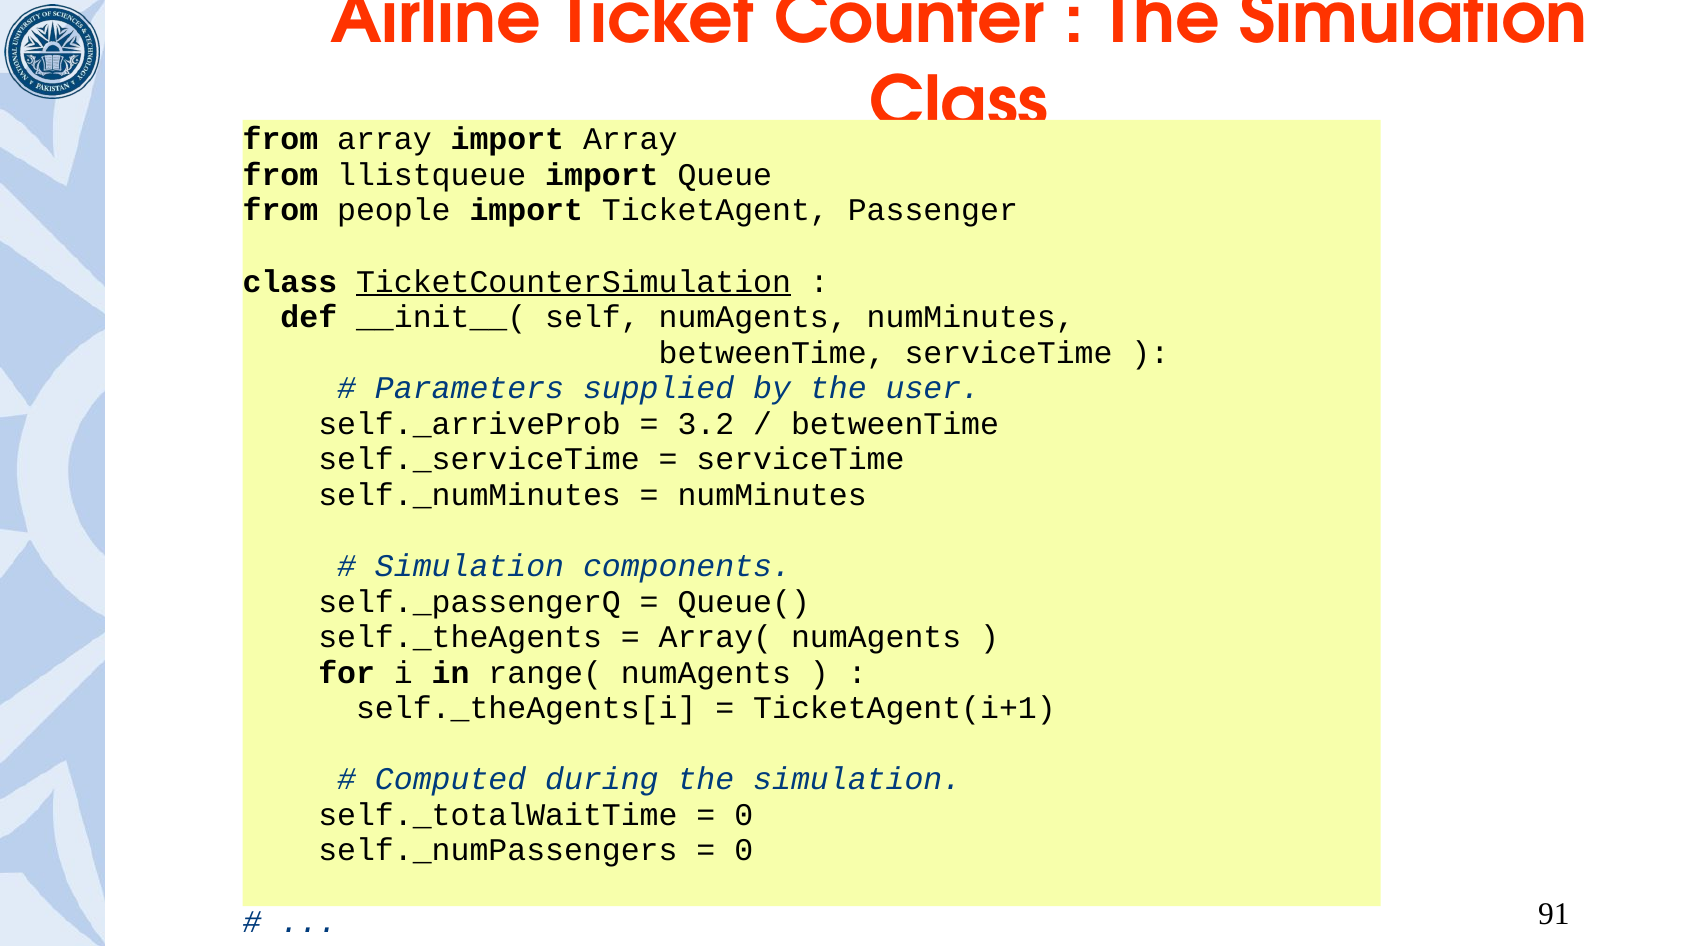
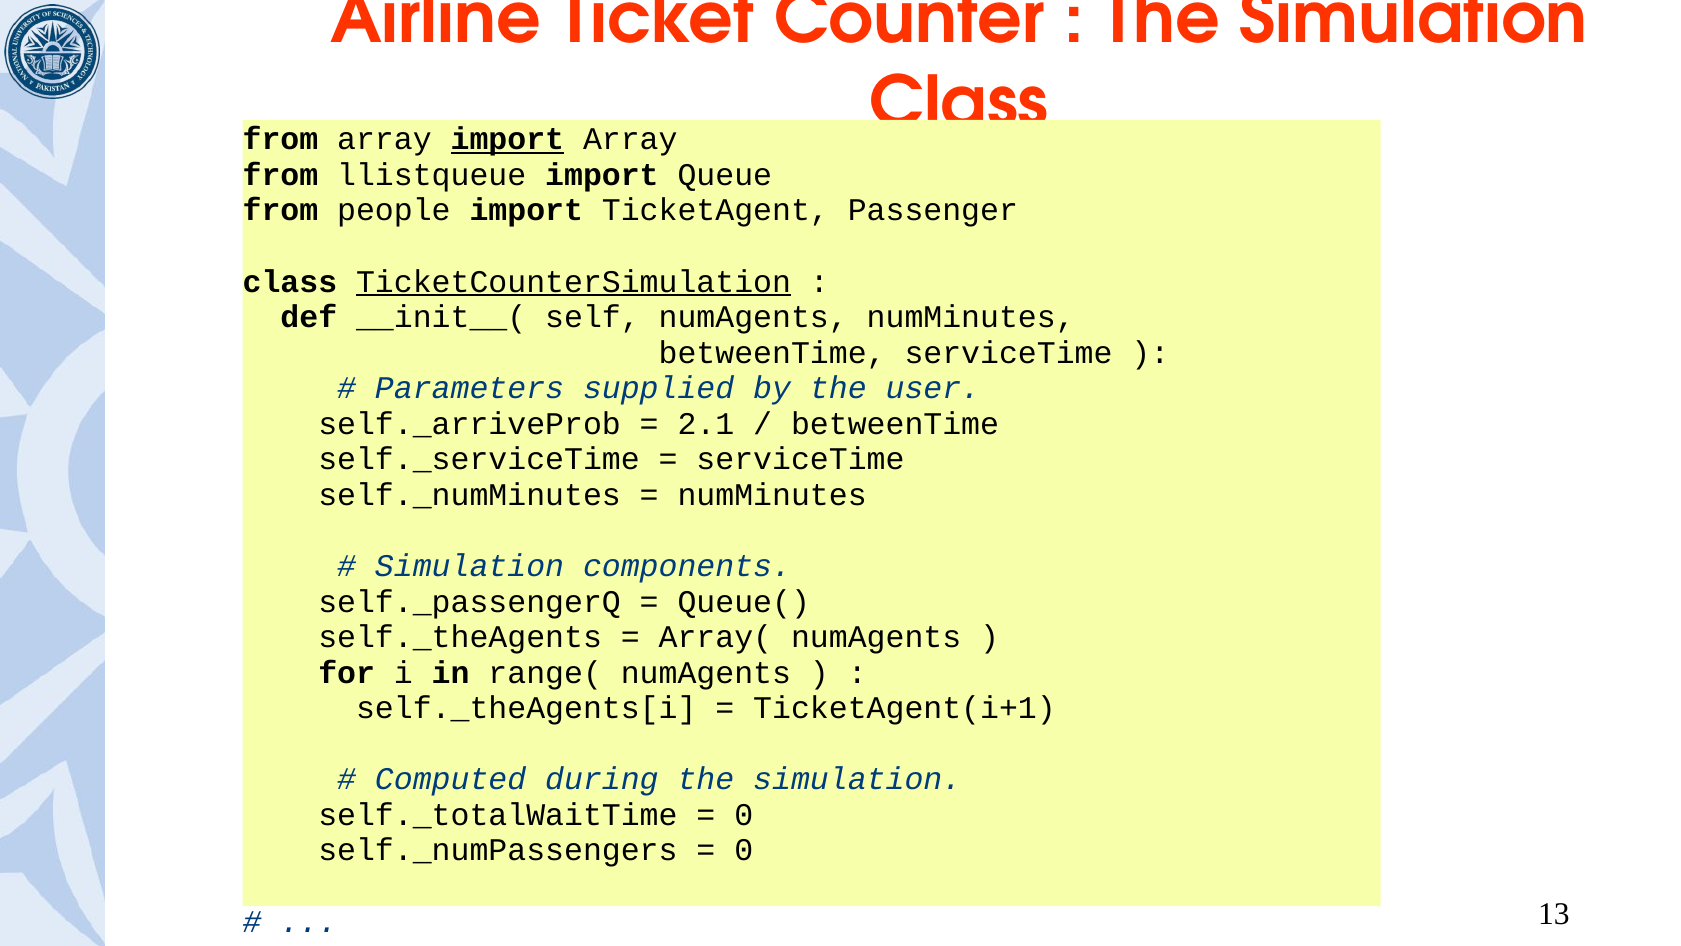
import at (507, 139) underline: none -> present
3.2: 3.2 -> 2.1
91: 91 -> 13
